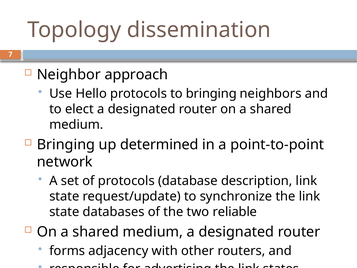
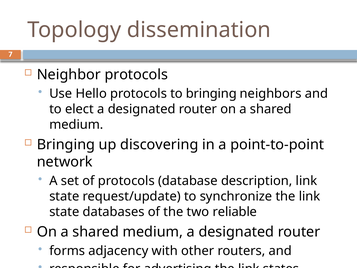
Neighbor approach: approach -> protocols
determined: determined -> discovering
